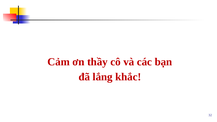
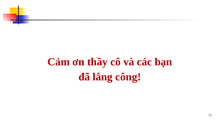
khắc: khắc -> công
